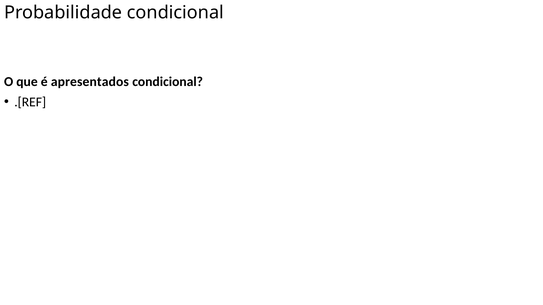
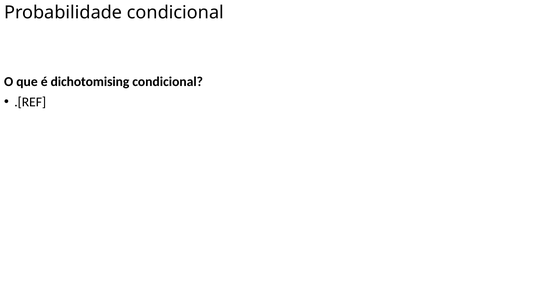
apresentados: apresentados -> dichotomising
